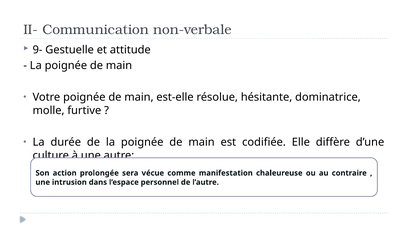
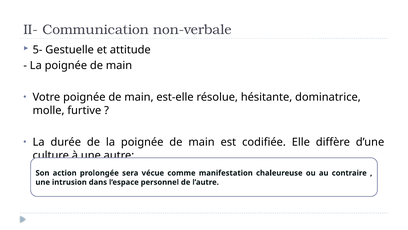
9-: 9- -> 5-
